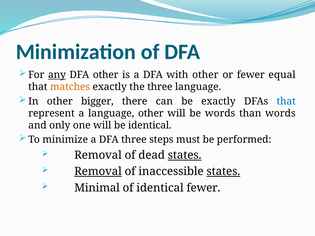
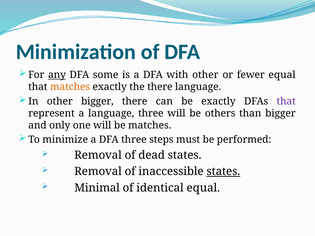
DFA other: other -> some
the three: three -> there
that at (286, 101) colour: blue -> purple
language other: other -> three
be words: words -> others
than words: words -> bigger
be identical: identical -> matches
states at (185, 155) underline: present -> none
Removal at (98, 172) underline: present -> none
identical fewer: fewer -> equal
